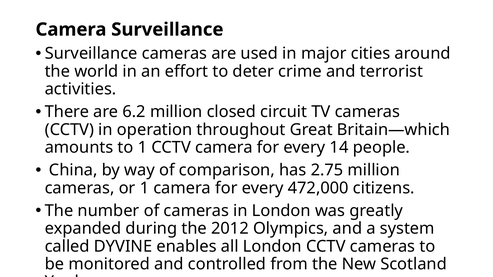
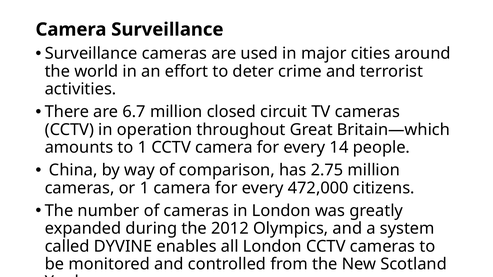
6.2: 6.2 -> 6.7
